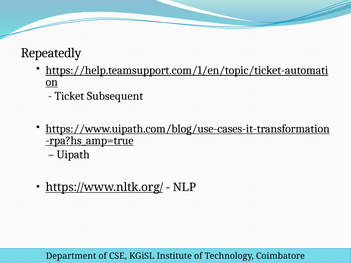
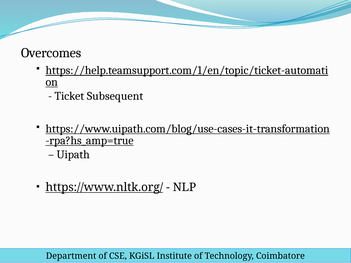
Repeatedly: Repeatedly -> Overcomes
